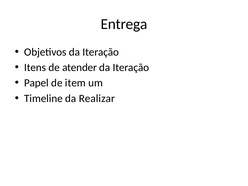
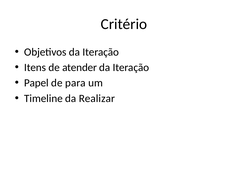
Entrega: Entrega -> Critério
item: item -> para
